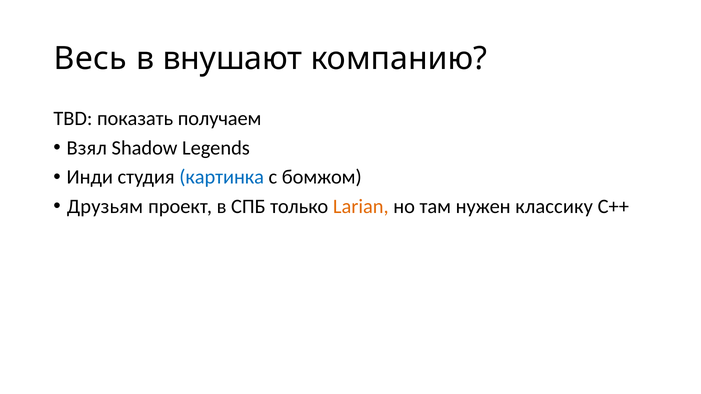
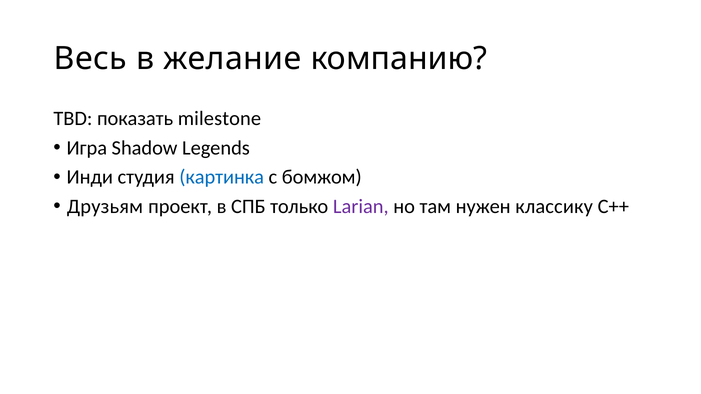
внушают: внушают -> желание
получаем: получаем -> milestone
Взял: Взял -> Игра
Larian colour: orange -> purple
